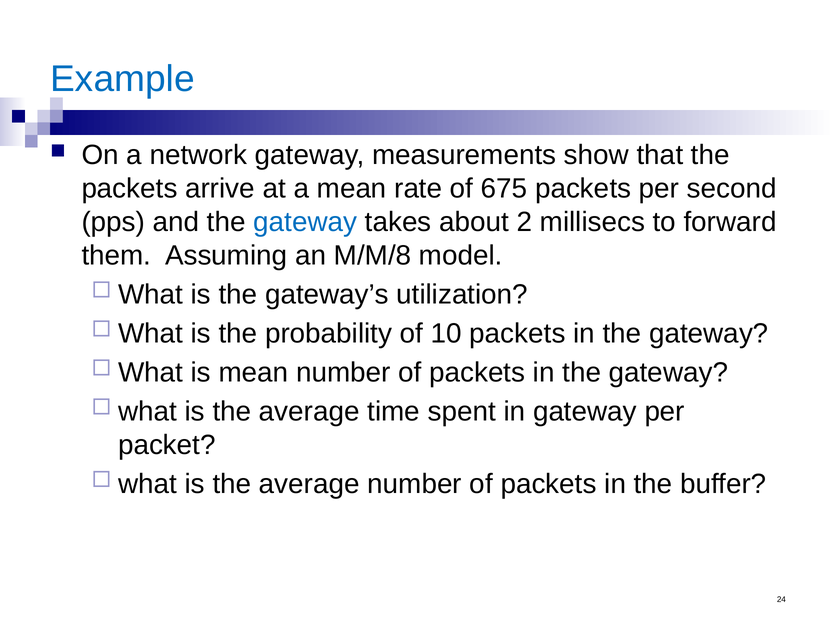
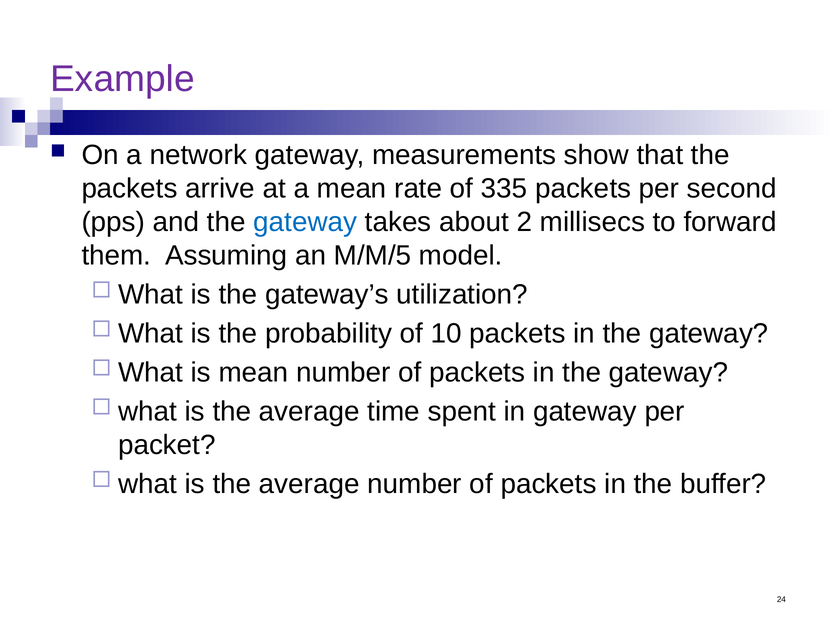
Example colour: blue -> purple
675: 675 -> 335
M/M/8: M/M/8 -> M/M/5
